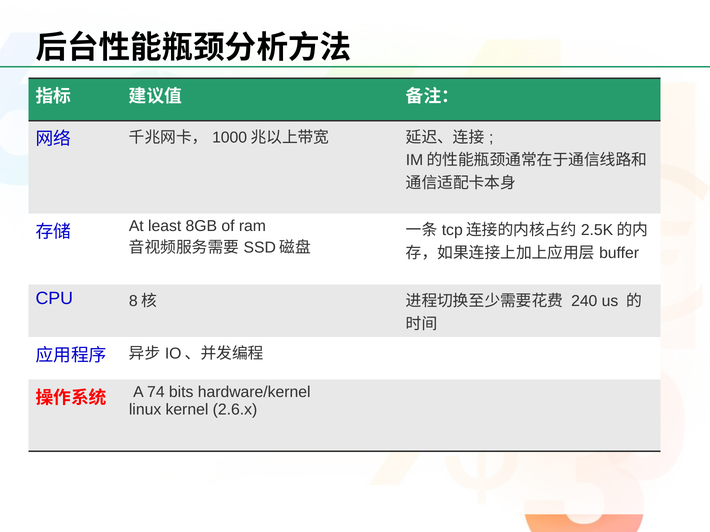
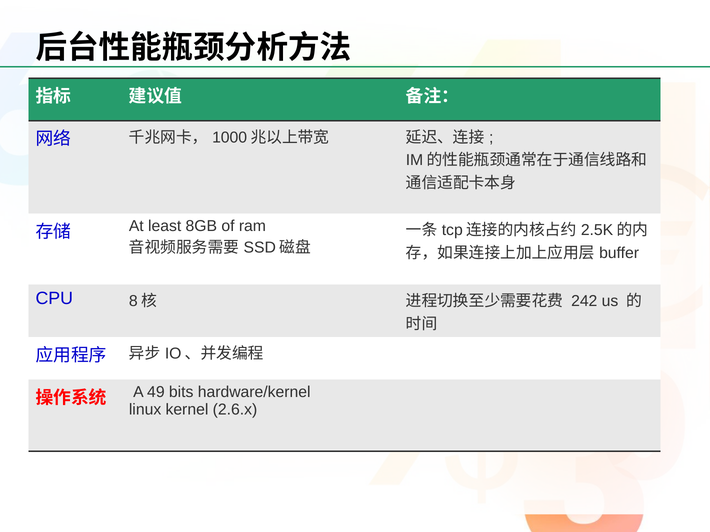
240: 240 -> 242
74: 74 -> 49
